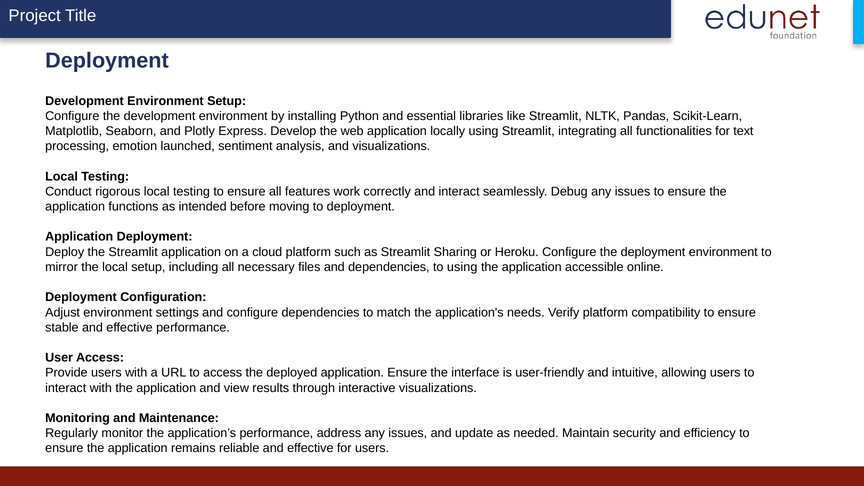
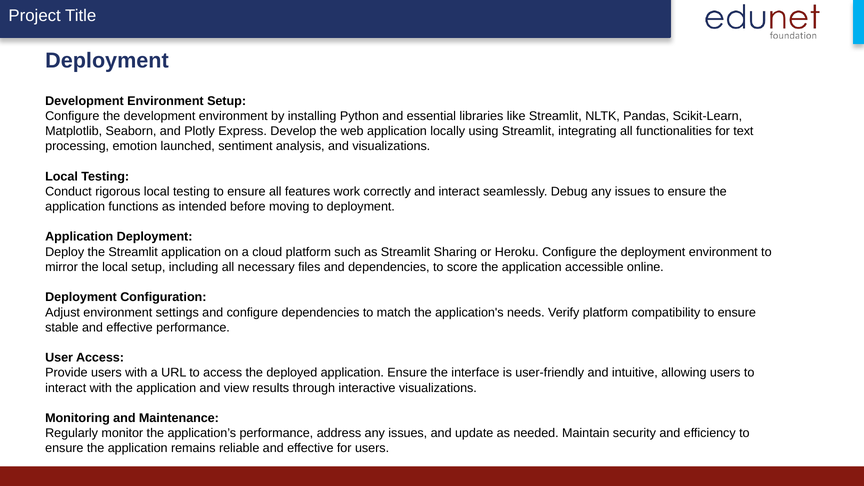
to using: using -> score
